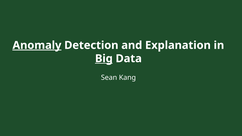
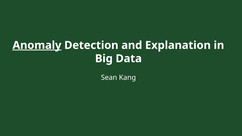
Big underline: present -> none
